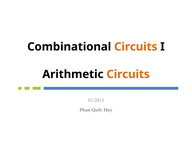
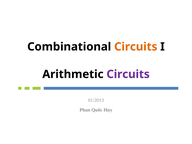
Circuits at (128, 74) colour: orange -> purple
